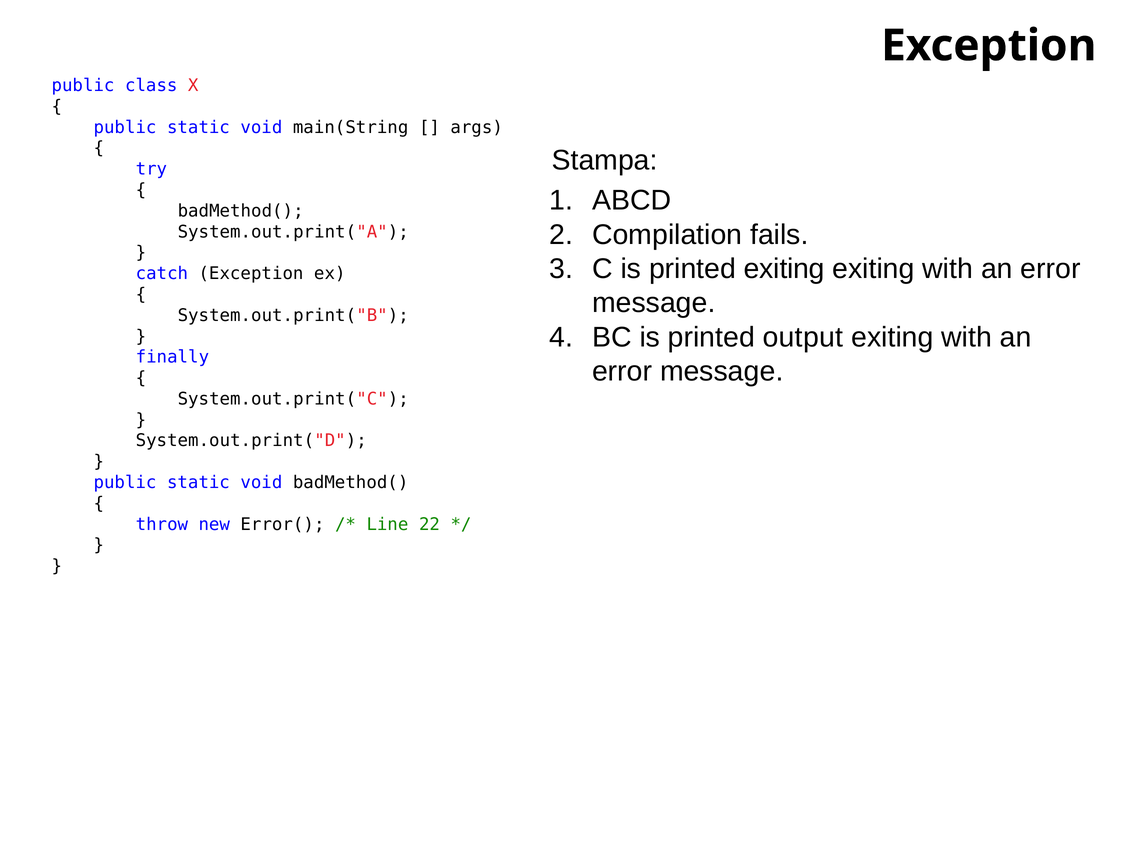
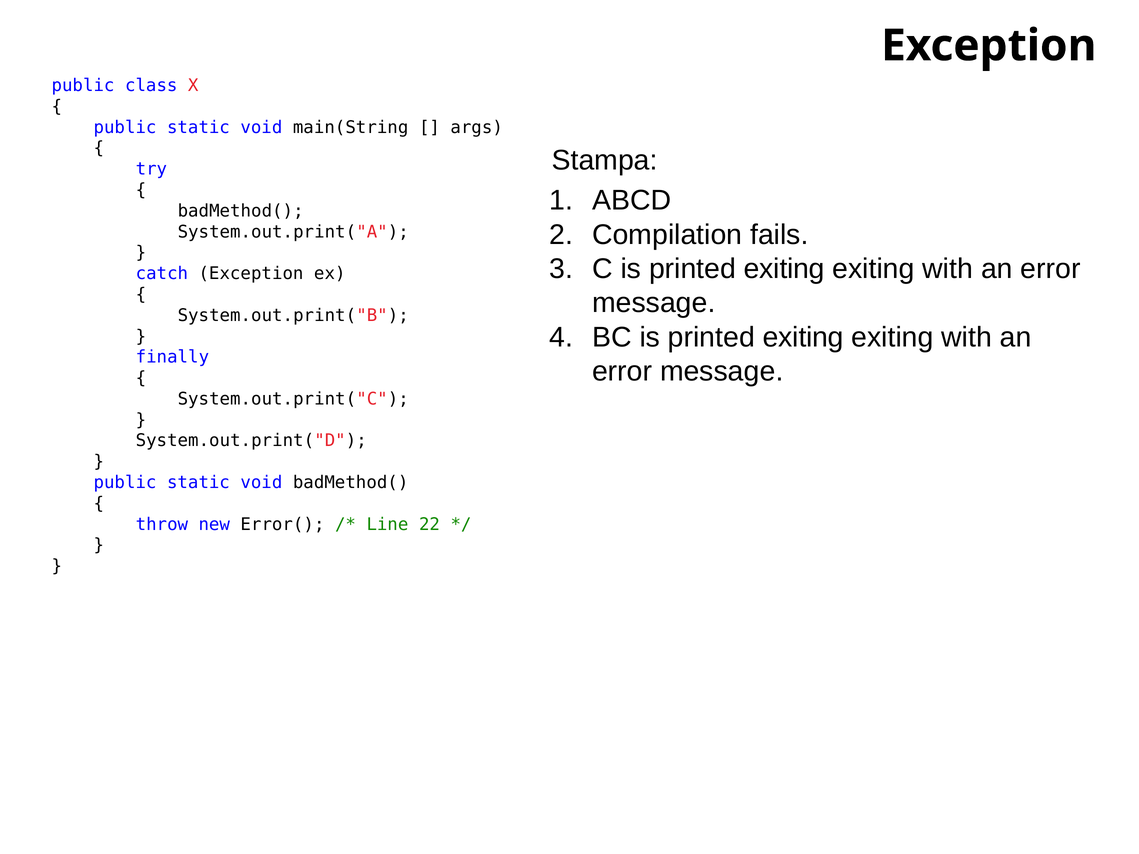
BC is printed output: output -> exiting
